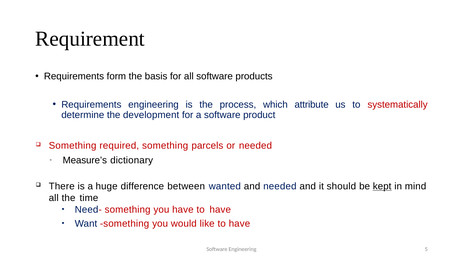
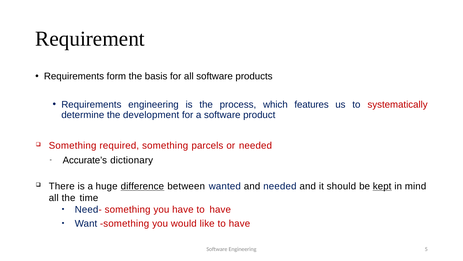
attribute: attribute -> features
Measure’s: Measure’s -> Accurate’s
difference underline: none -> present
